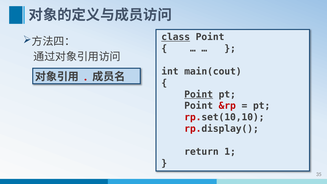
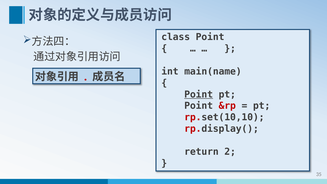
class underline: present -> none
main(cout: main(cout -> main(name
1: 1 -> 2
